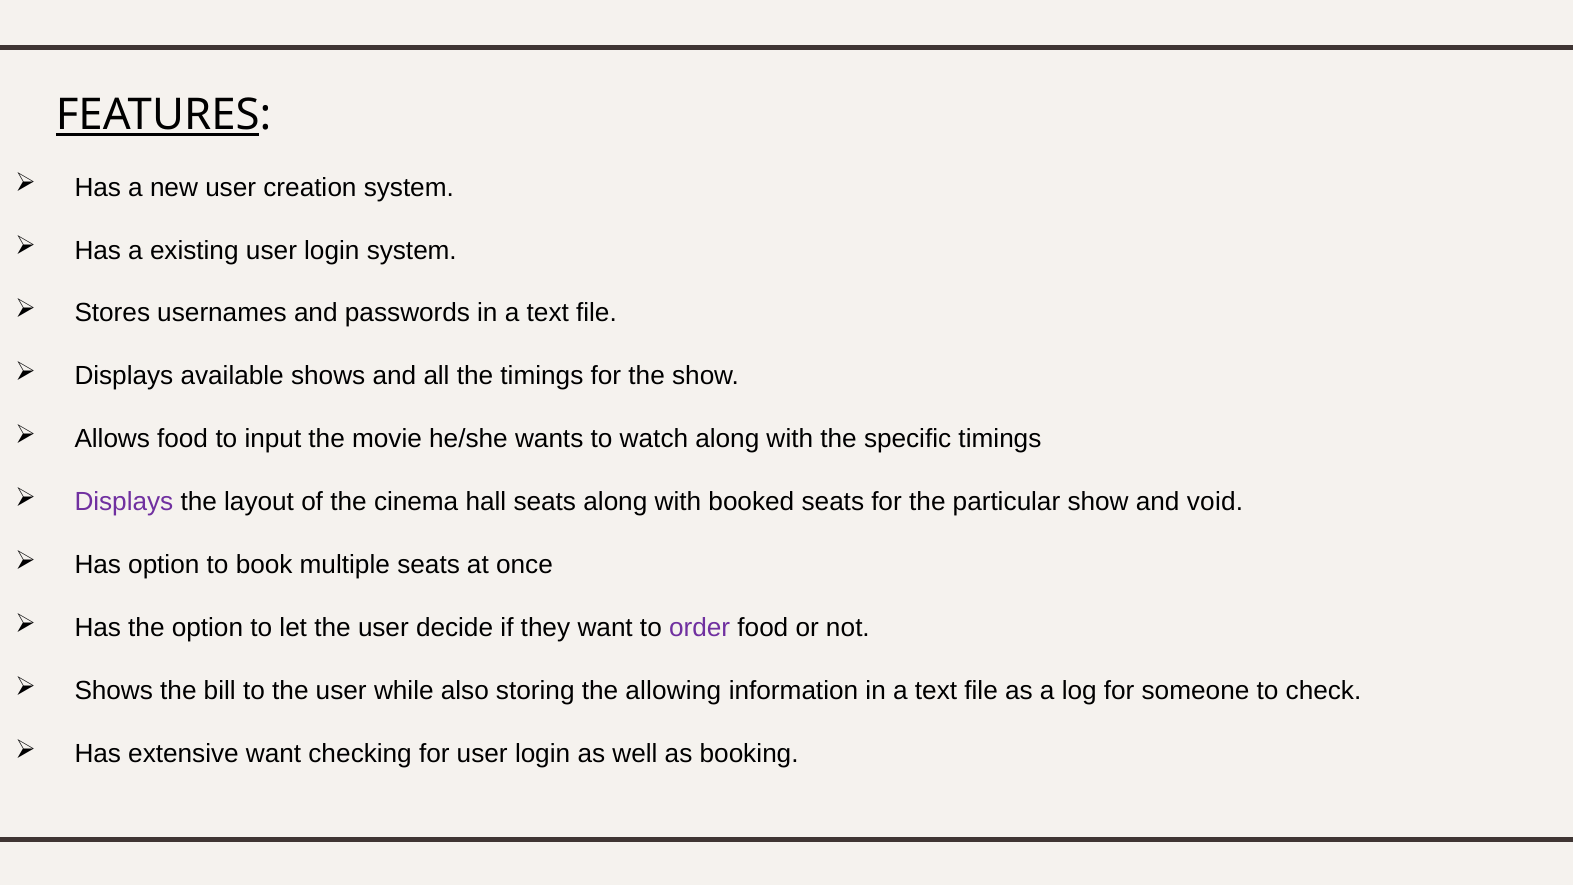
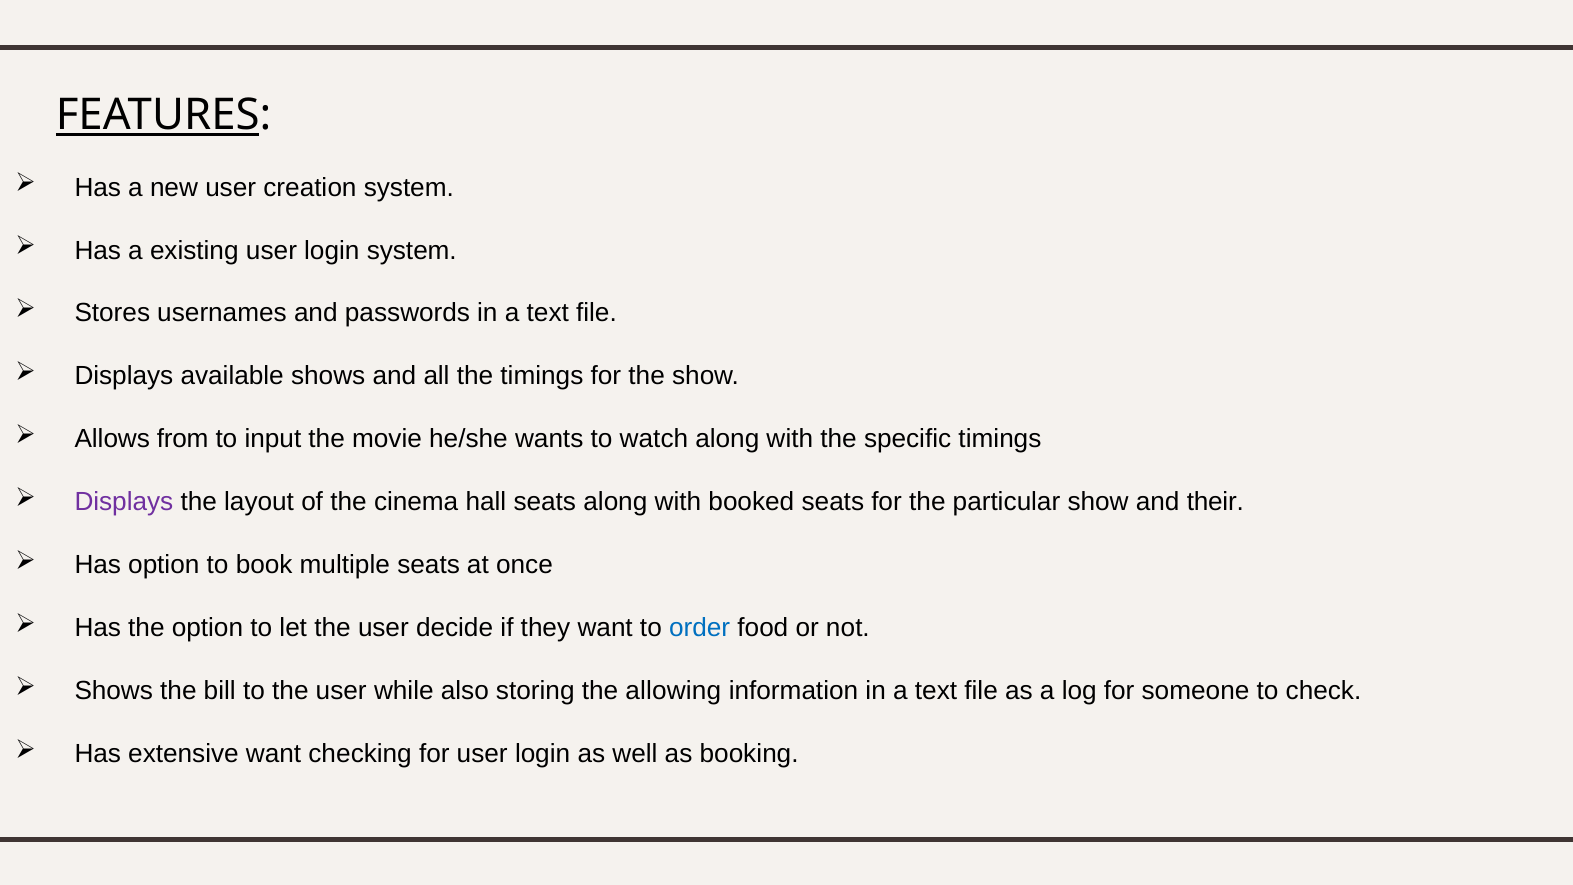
Allows food: food -> from
void: void -> their
order colour: purple -> blue
